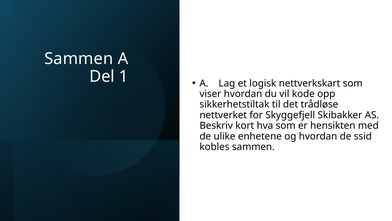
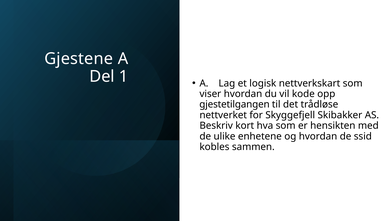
Sammen at (79, 59): Sammen -> Gjestene
sikkerhetstiltak: sikkerhetstiltak -> gjestetilgangen
